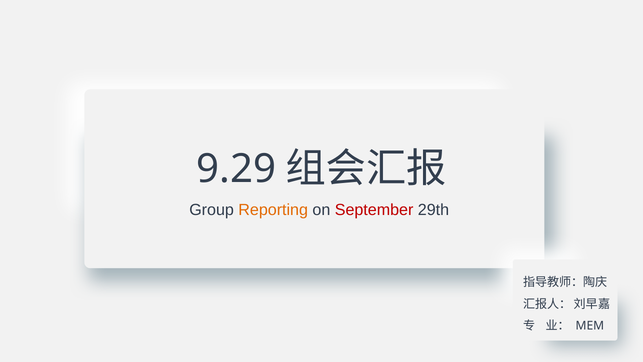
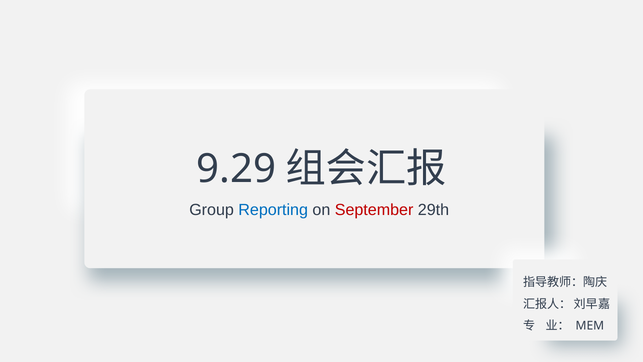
Reporting colour: orange -> blue
